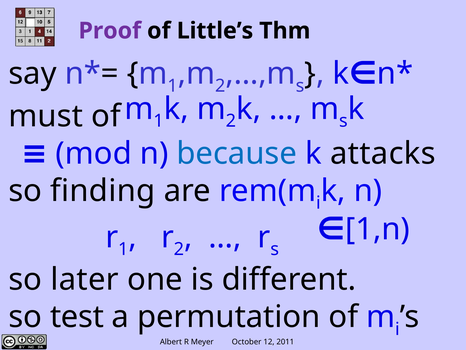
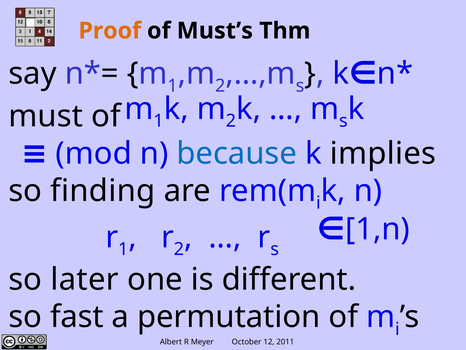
Proof colour: purple -> orange
Little’s: Little’s -> Must’s
attacks: attacks -> implies
test: test -> fast
